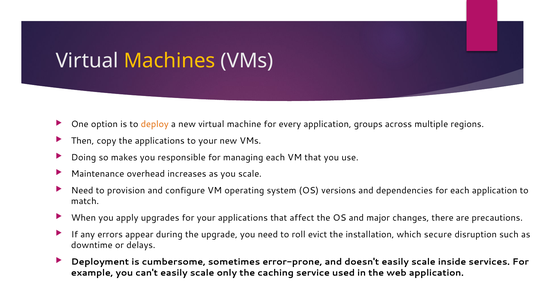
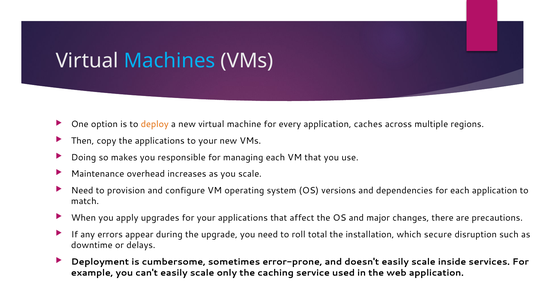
Machines colour: yellow -> light blue
groups: groups -> caches
evict: evict -> total
